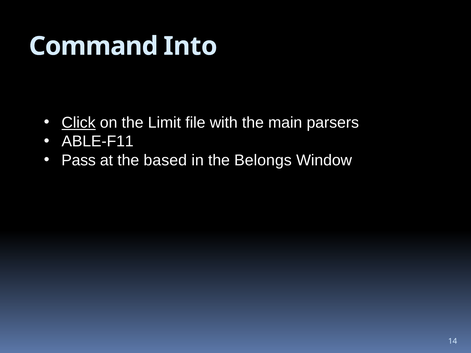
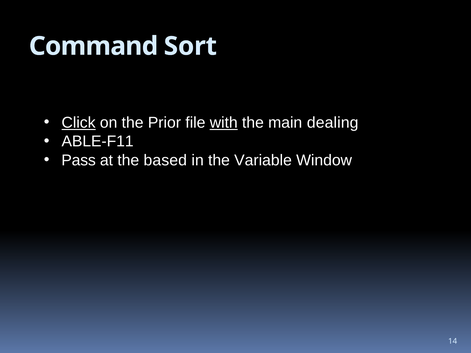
Into: Into -> Sort
Limit: Limit -> Prior
with underline: none -> present
parsers: parsers -> dealing
Belongs: Belongs -> Variable
